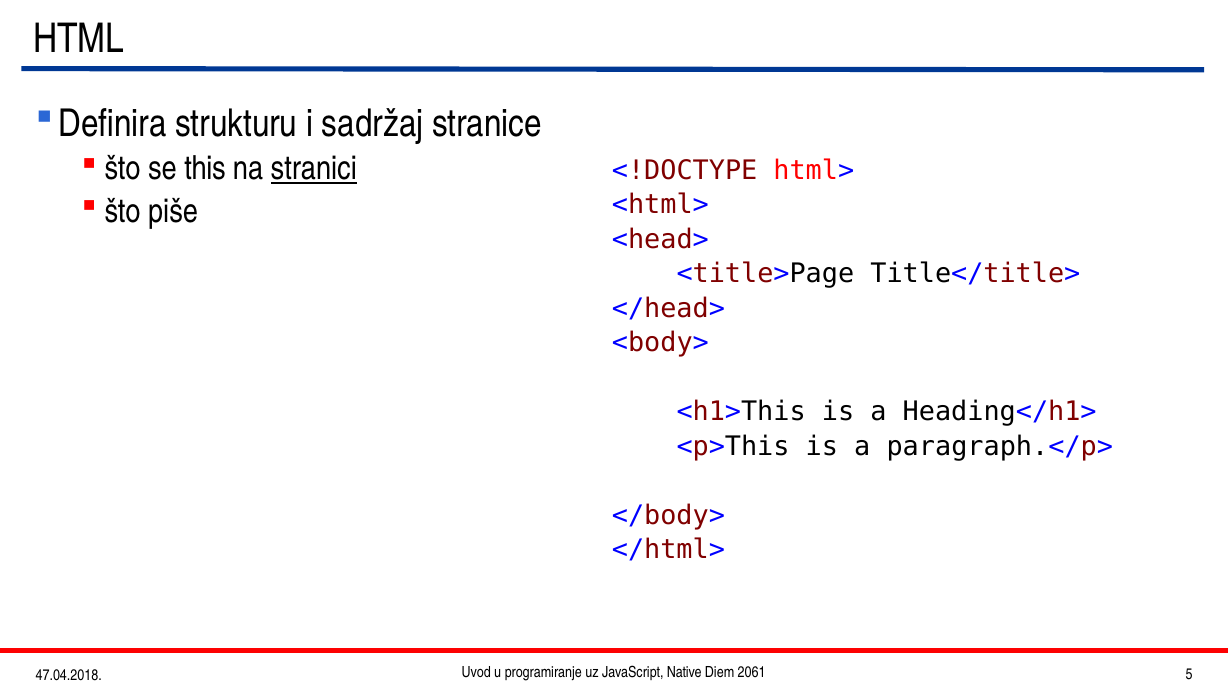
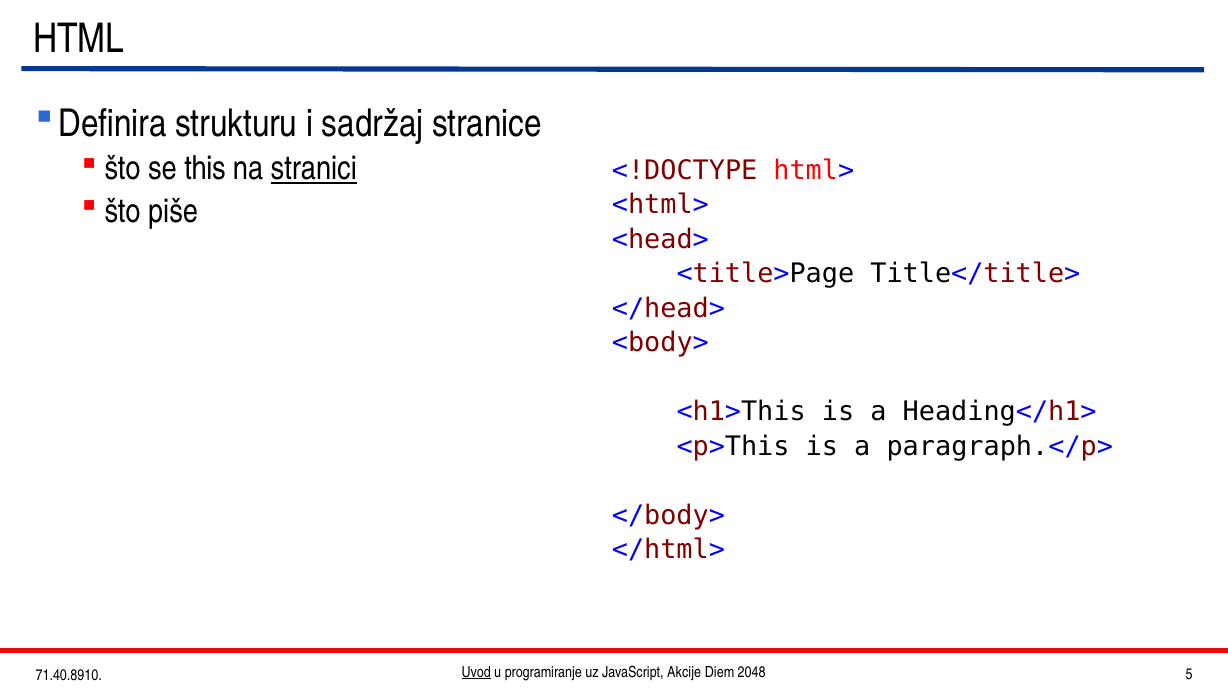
Uvod underline: none -> present
Native: Native -> Akcije
2061: 2061 -> 2048
47.04.2018: 47.04.2018 -> 71.40.8910
